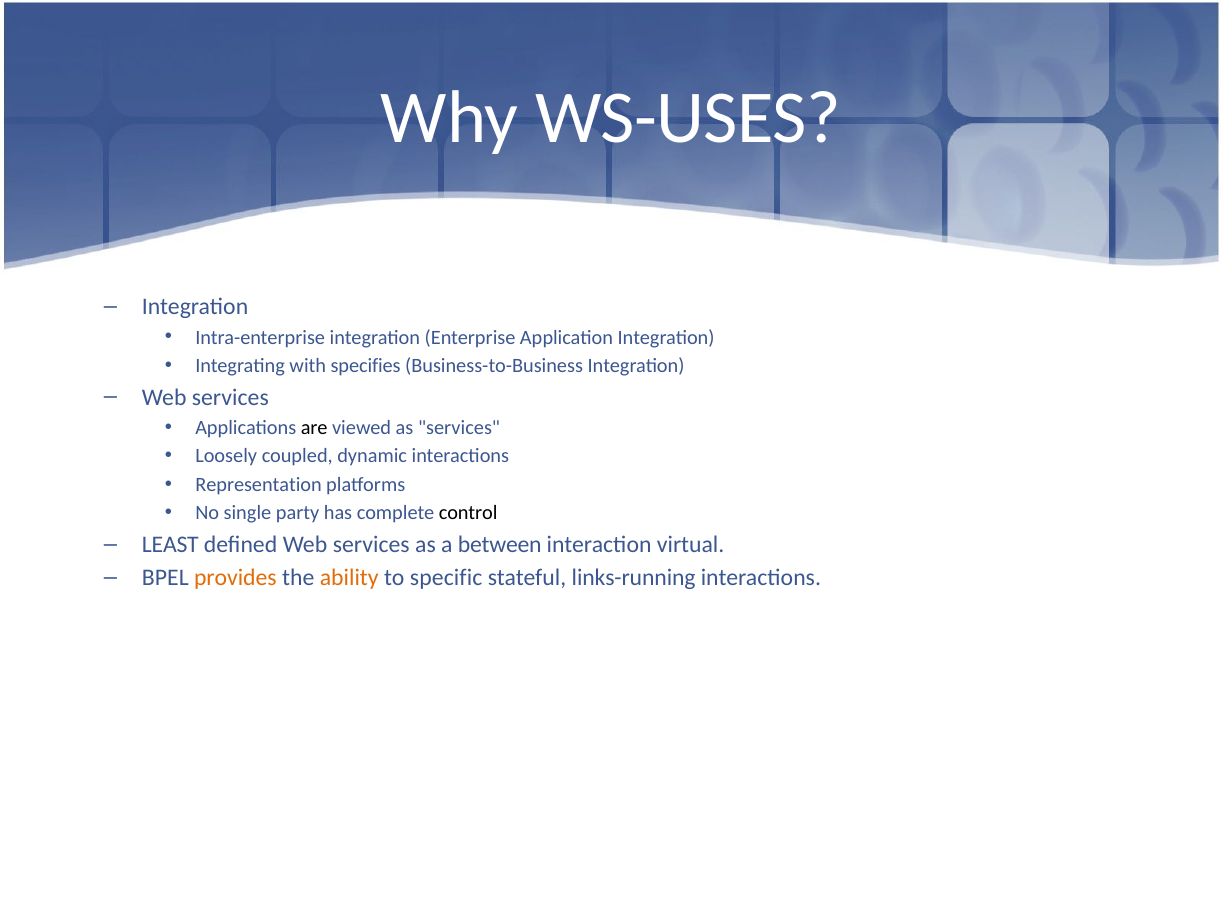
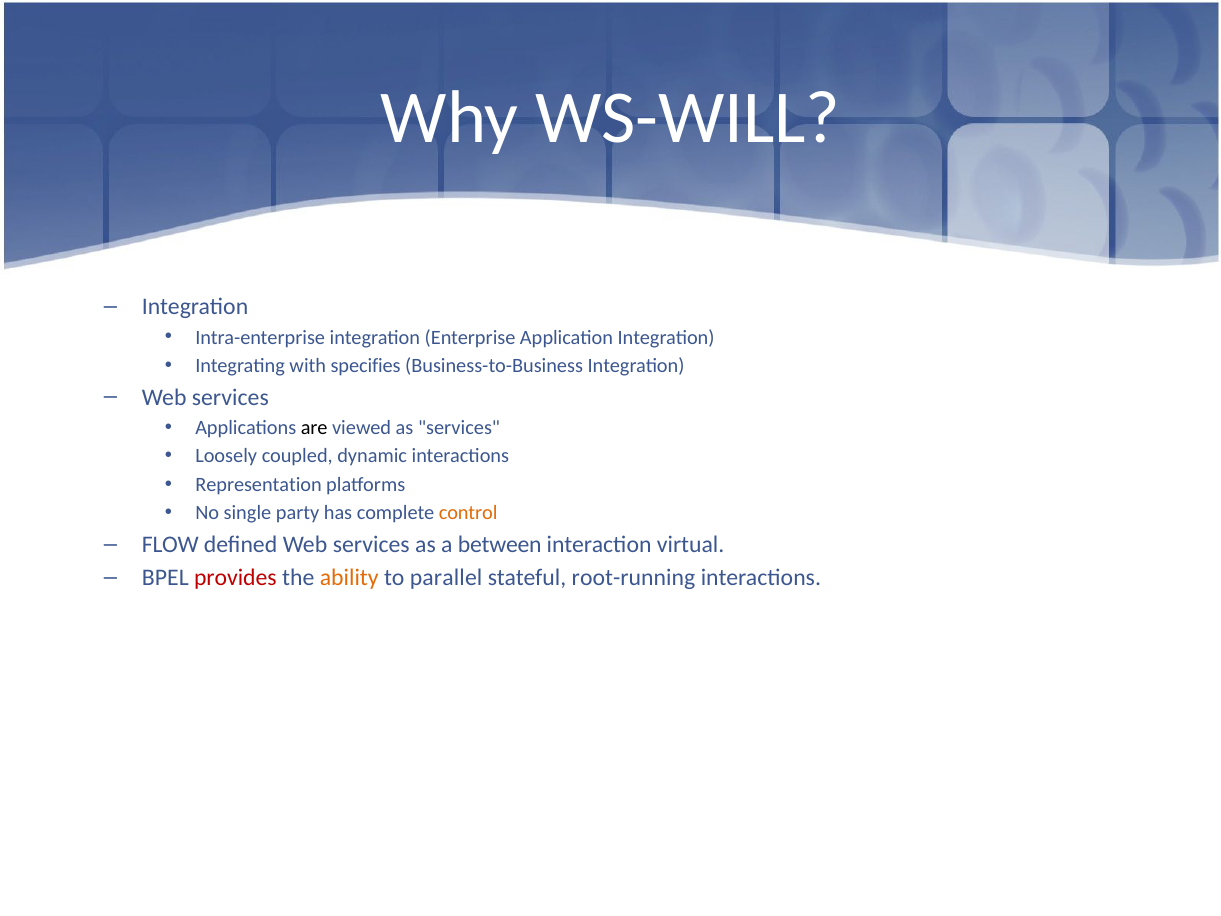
WS-USES: WS-USES -> WS-WILL
control colour: black -> orange
LEAST: LEAST -> FLOW
provides colour: orange -> red
specific: specific -> parallel
links-running: links-running -> root-running
